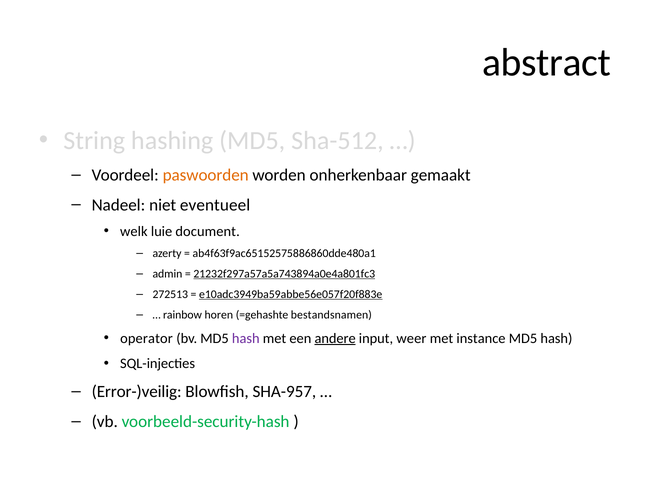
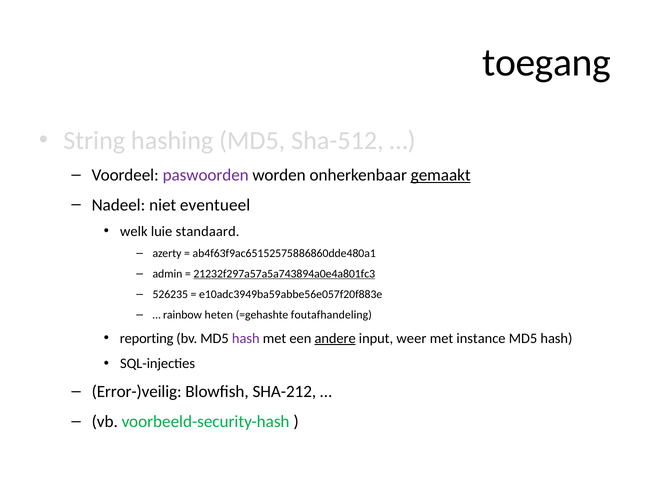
abstract: abstract -> toegang
paswoorden colour: orange -> purple
gemaakt underline: none -> present
document: document -> standaard
272513: 272513 -> 526235
e10adc3949ba59abbe56e057f20f883e underline: present -> none
horen: horen -> heten
bestandsnamen: bestandsnamen -> foutafhandeling
operator: operator -> reporting
SHA-957: SHA-957 -> SHA-212
